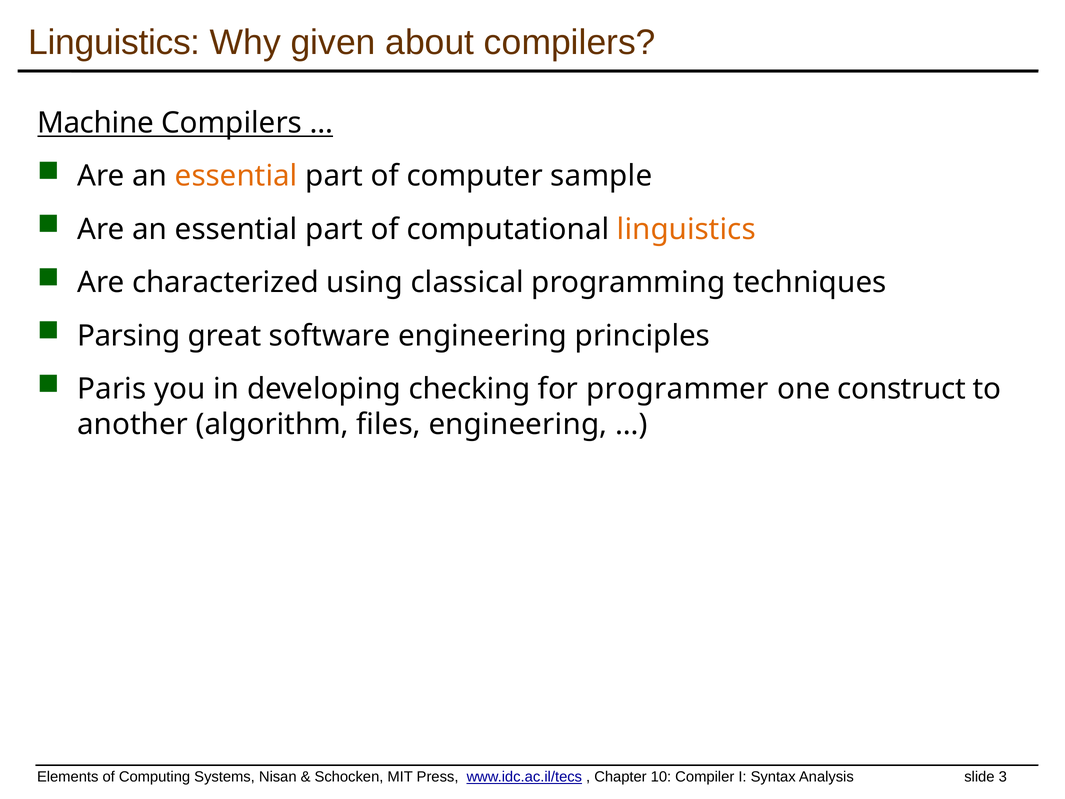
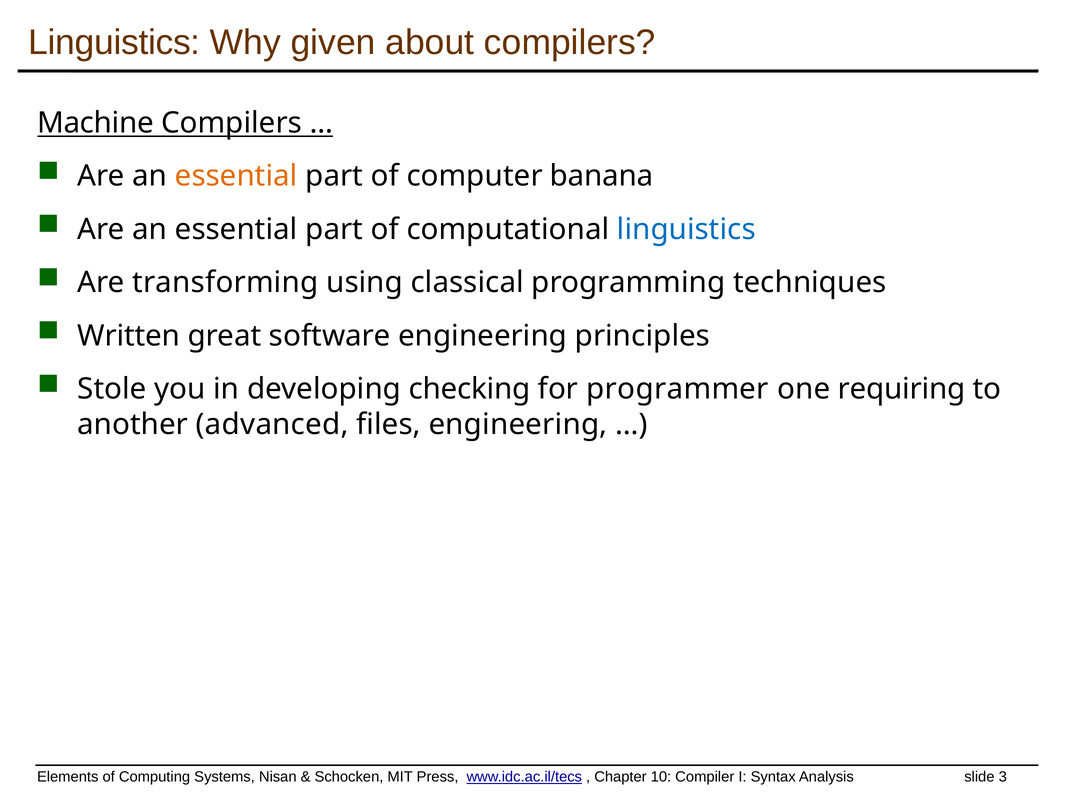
sample: sample -> banana
linguistics at (686, 229) colour: orange -> blue
characterized: characterized -> transforming
Parsing: Parsing -> Written
Paris: Paris -> Stole
construct: construct -> requiring
algorithm: algorithm -> advanced
